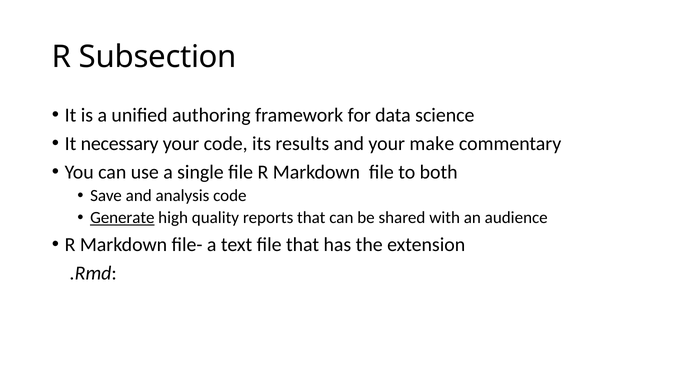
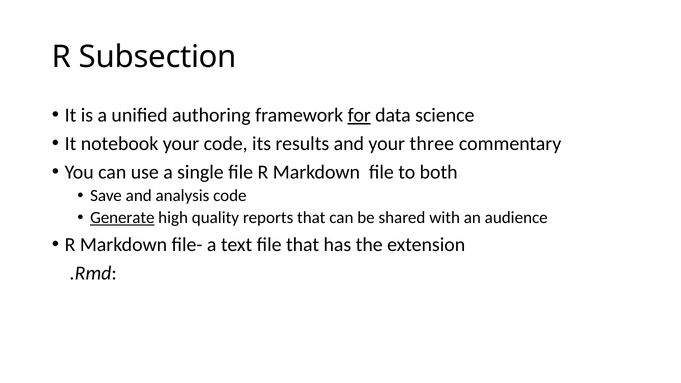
for underline: none -> present
necessary: necessary -> notebook
make: make -> three
